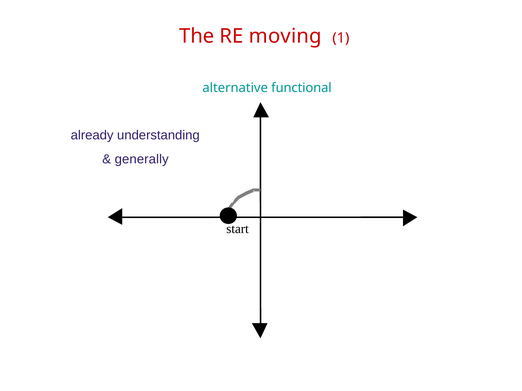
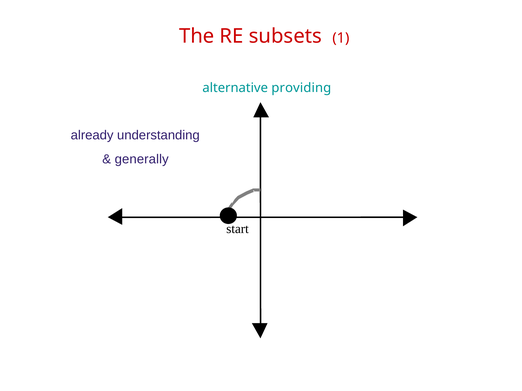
moving: moving -> subsets
functional: functional -> providing
